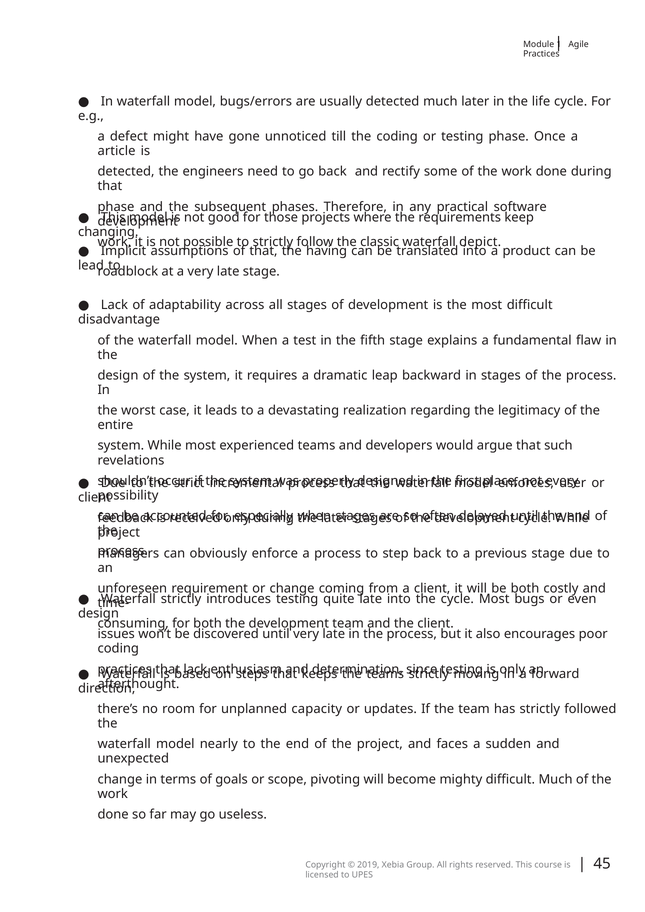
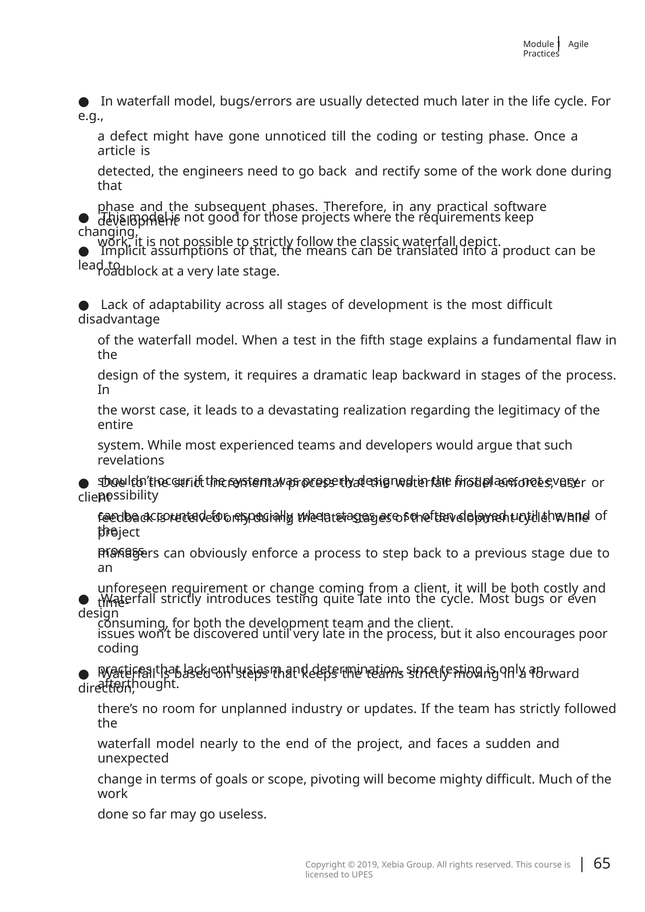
having: having -> means
capacity: capacity -> industry
45: 45 -> 65
